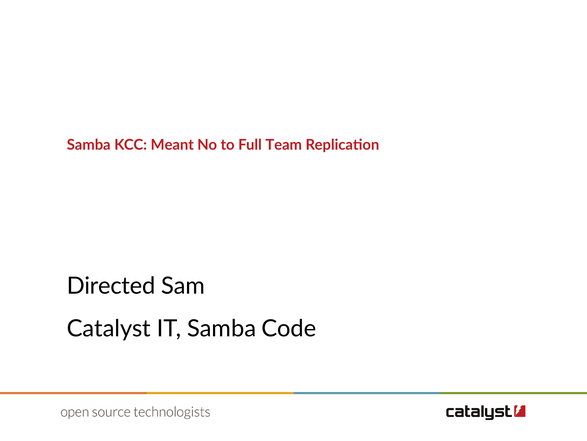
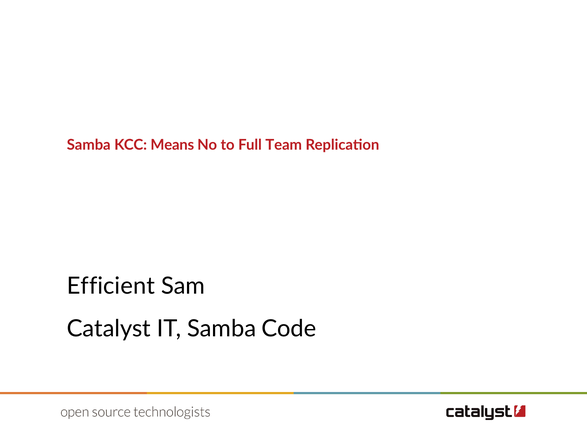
Meant: Meant -> Means
Directed: Directed -> Efficient
